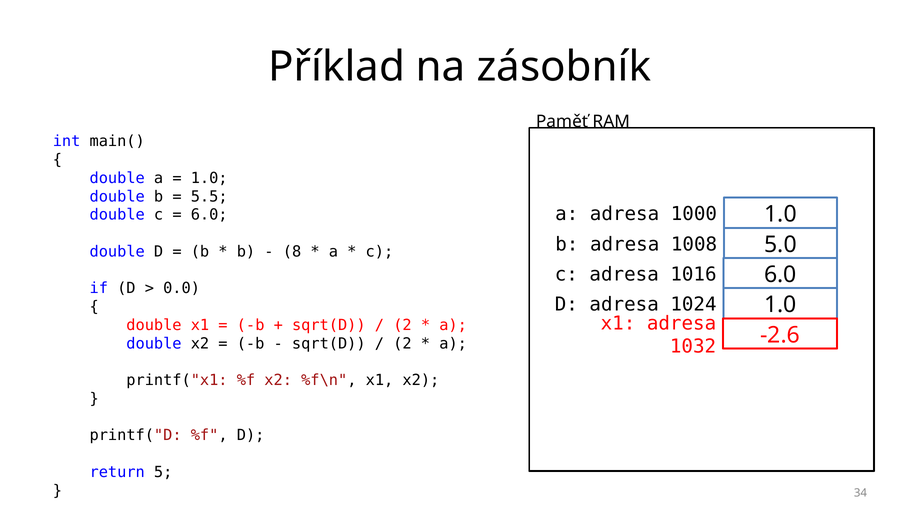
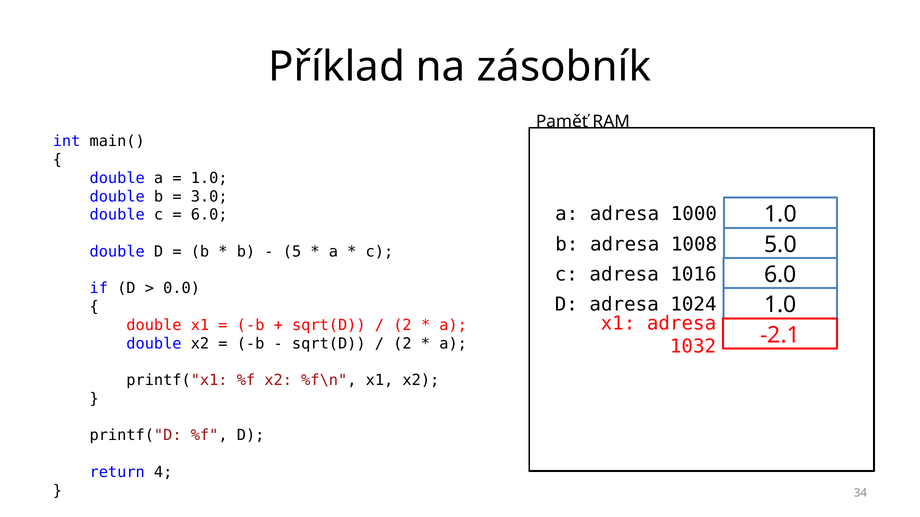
5.5: 5.5 -> 3.0
8: 8 -> 5
-2.6: -2.6 -> -2.1
5: 5 -> 4
